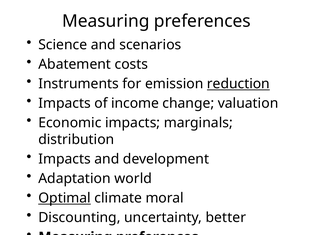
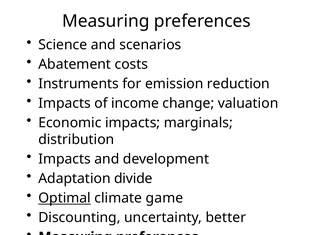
reduction underline: present -> none
world: world -> divide
moral: moral -> game
